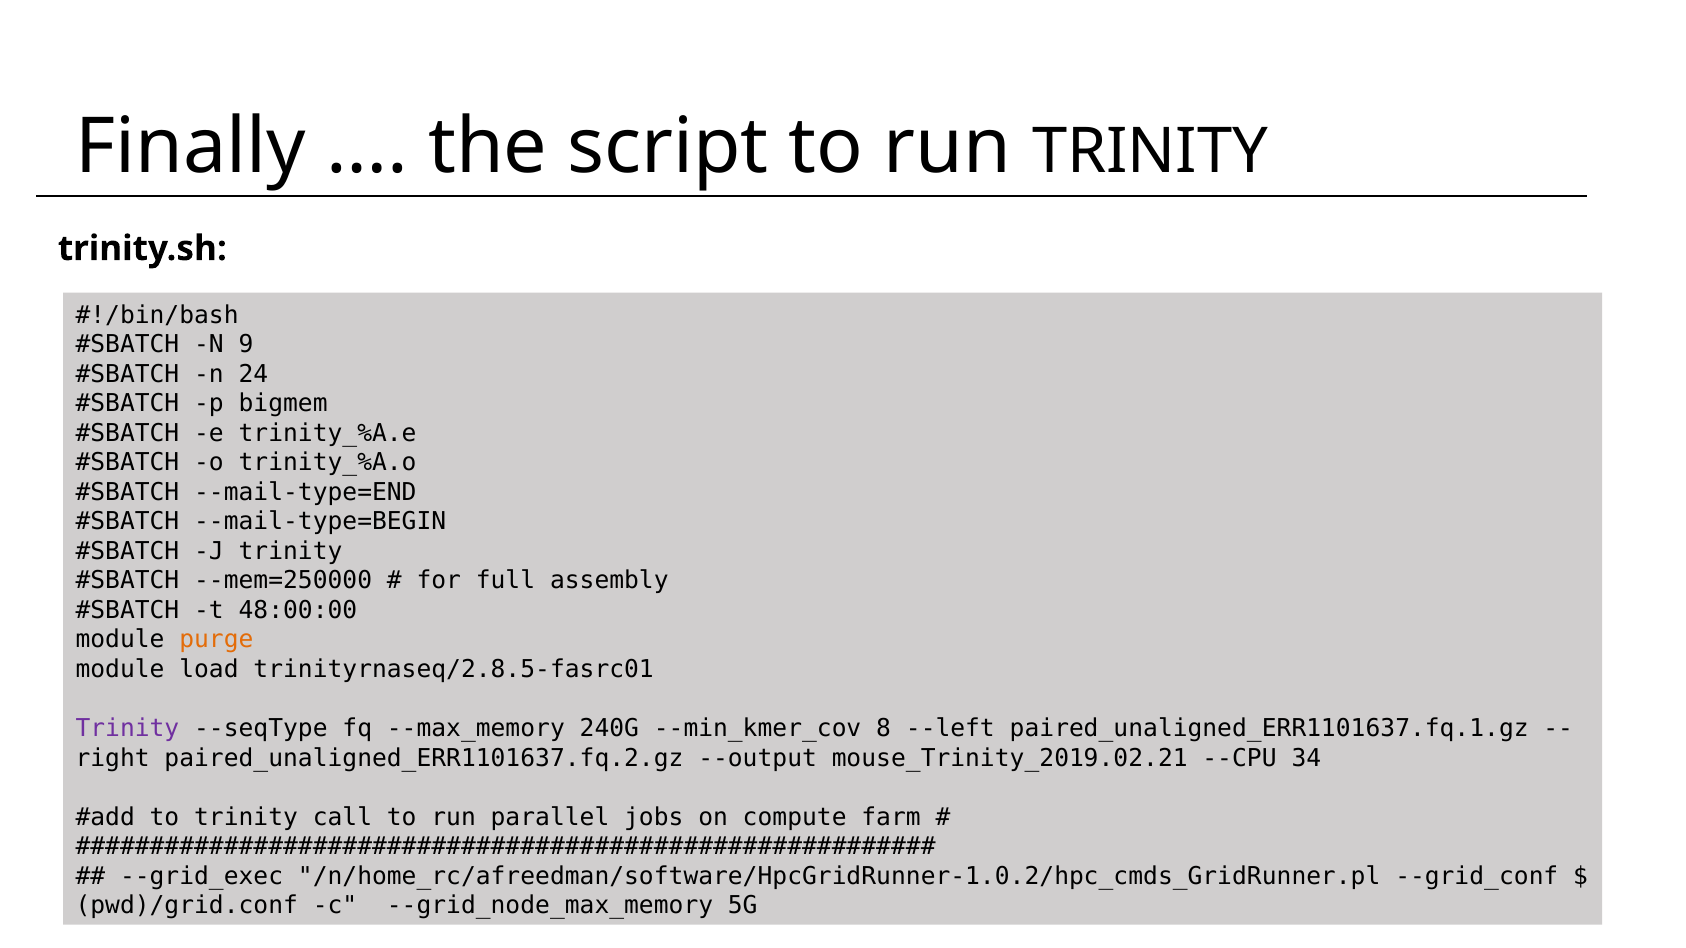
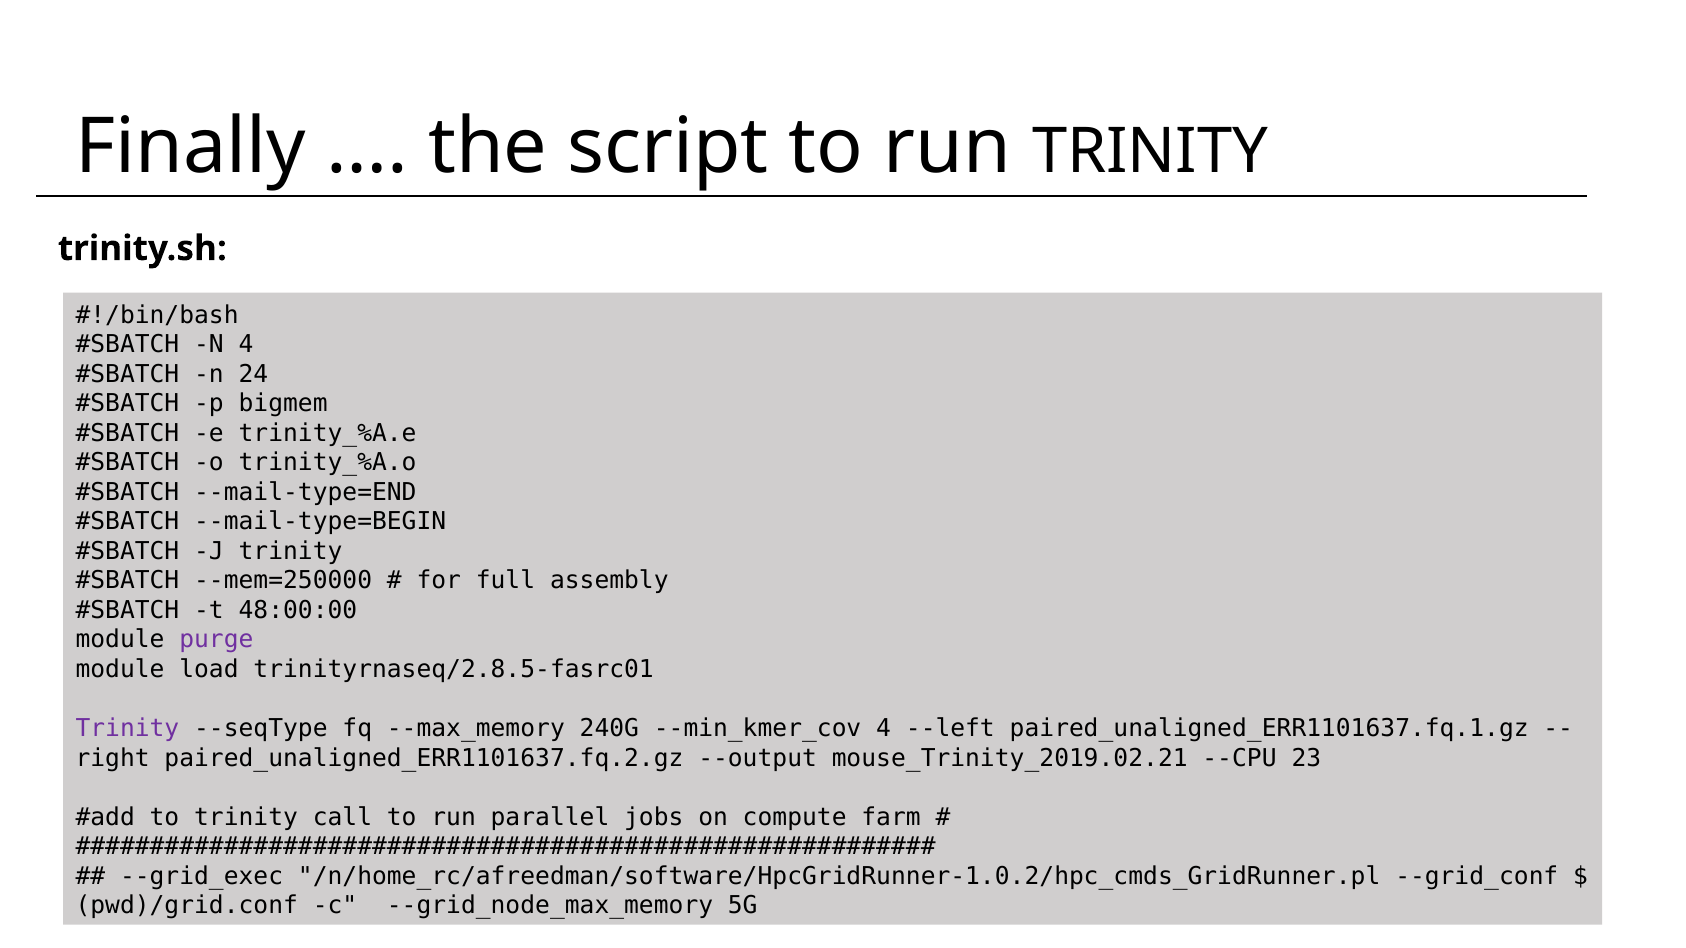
N 9: 9 -> 4
purge colour: orange -> purple
--min_kmer_cov 8: 8 -> 4
34: 34 -> 23
